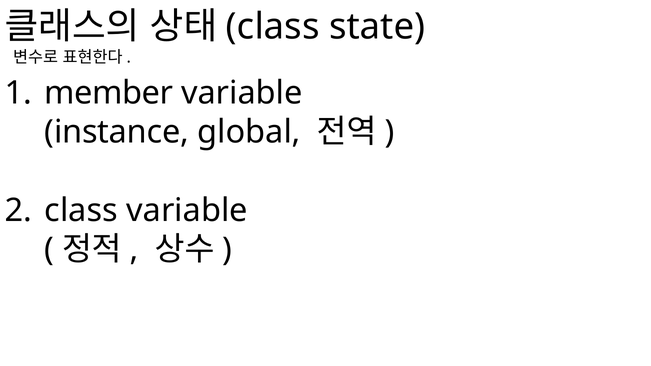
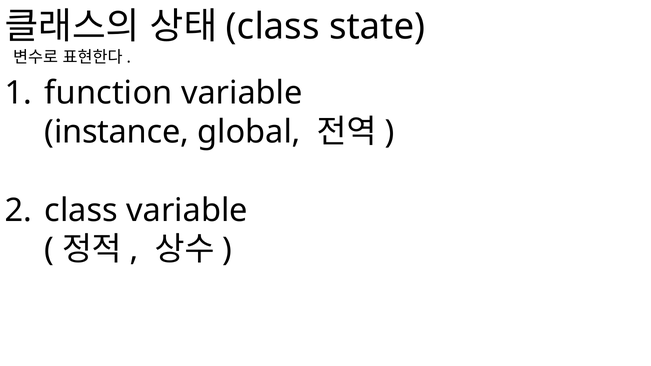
member: member -> function
